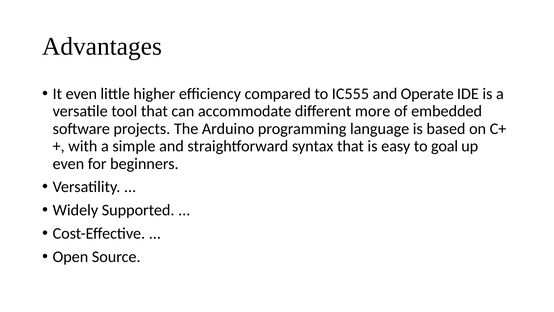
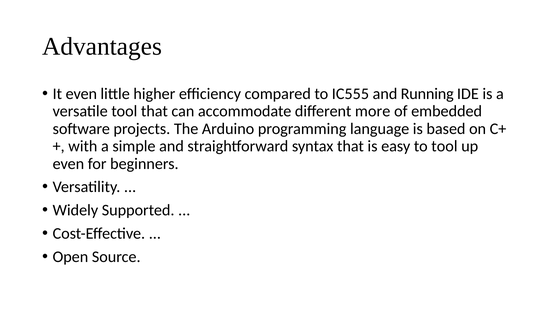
Operate: Operate -> Running
to goal: goal -> tool
